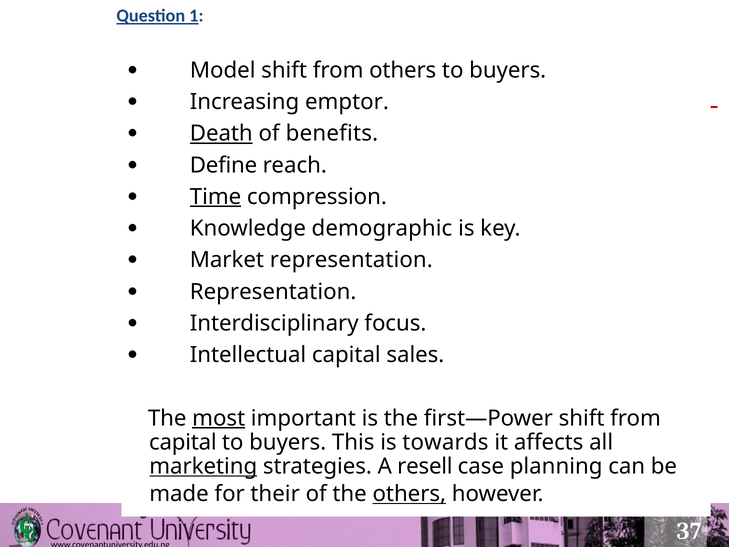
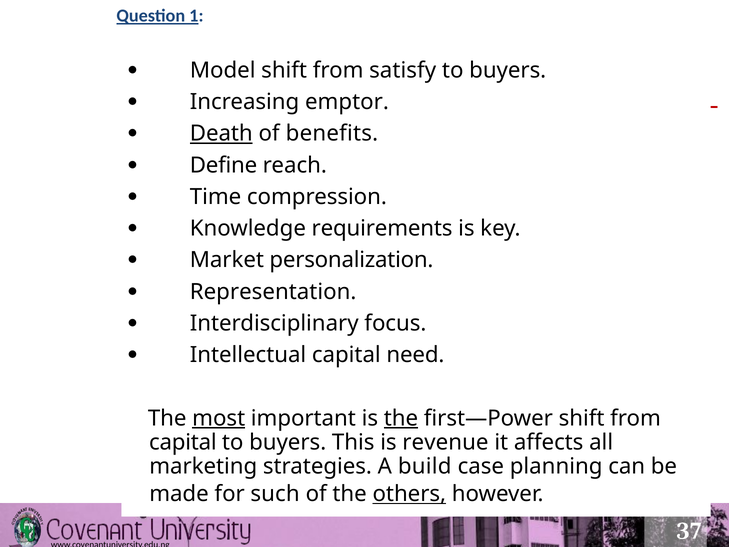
from others: others -> satisfy
Time underline: present -> none
demographic: demographic -> requirements
Market representation: representation -> personalization
sales: sales -> need
the at (401, 418) underline: none -> present
towards: towards -> revenue
marketing underline: present -> none
resell: resell -> build
their: their -> such
